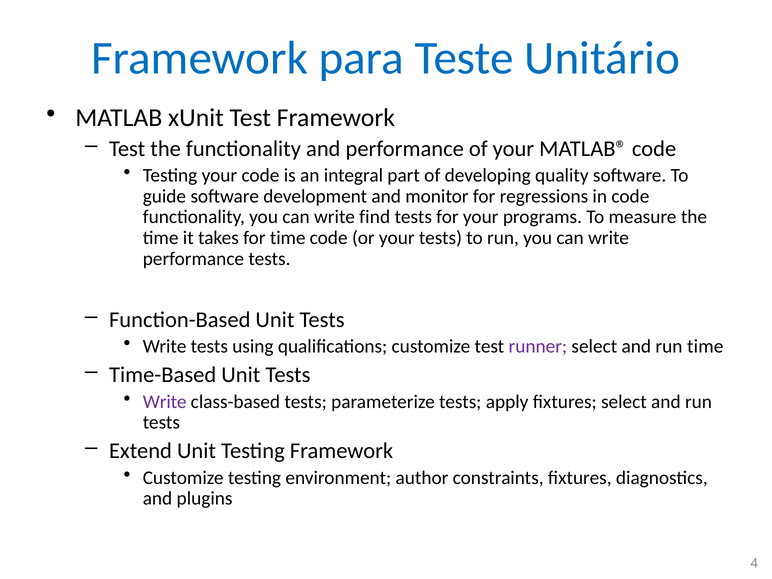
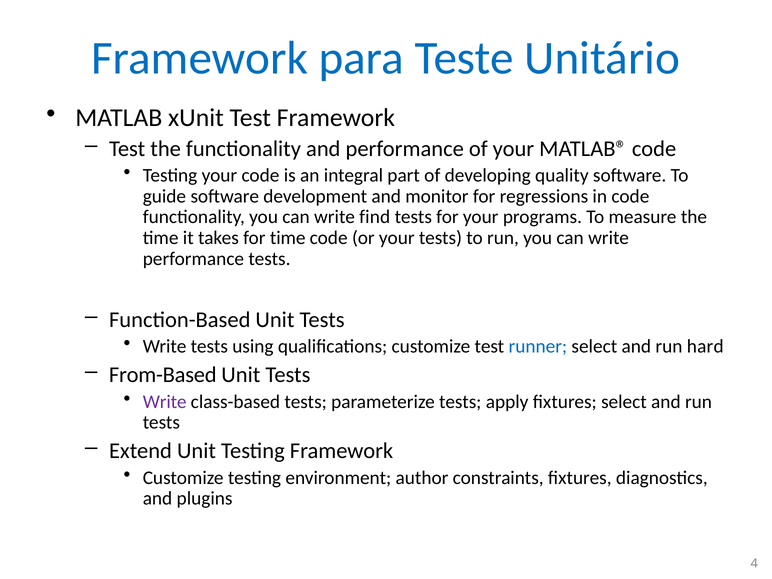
runner colour: purple -> blue
run time: time -> hard
Time-Based: Time-Based -> From-Based
